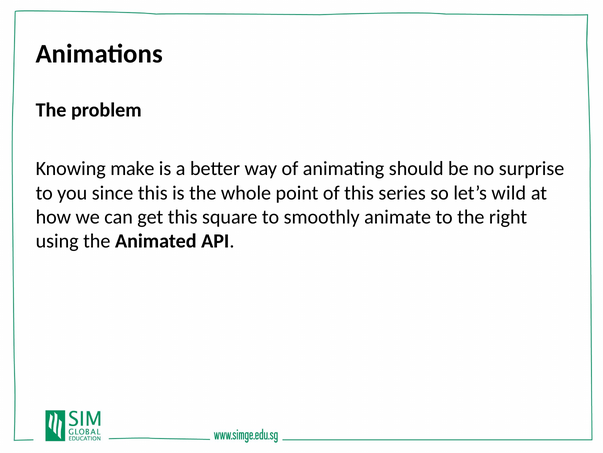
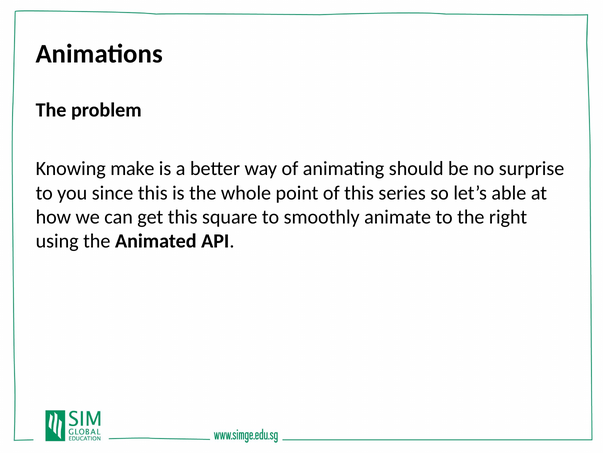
wild: wild -> able
